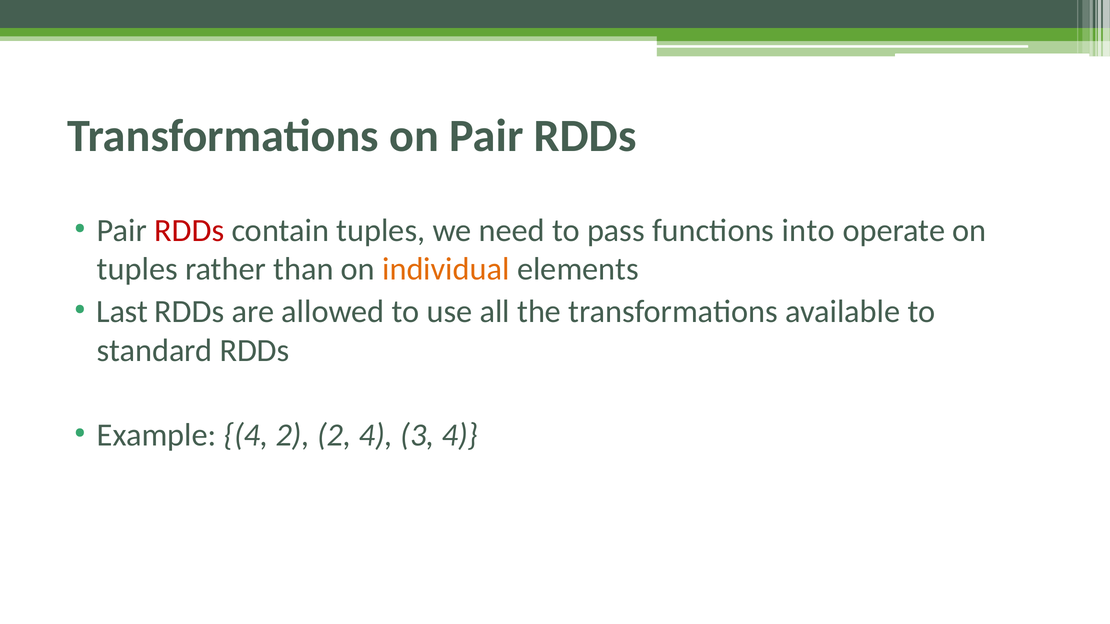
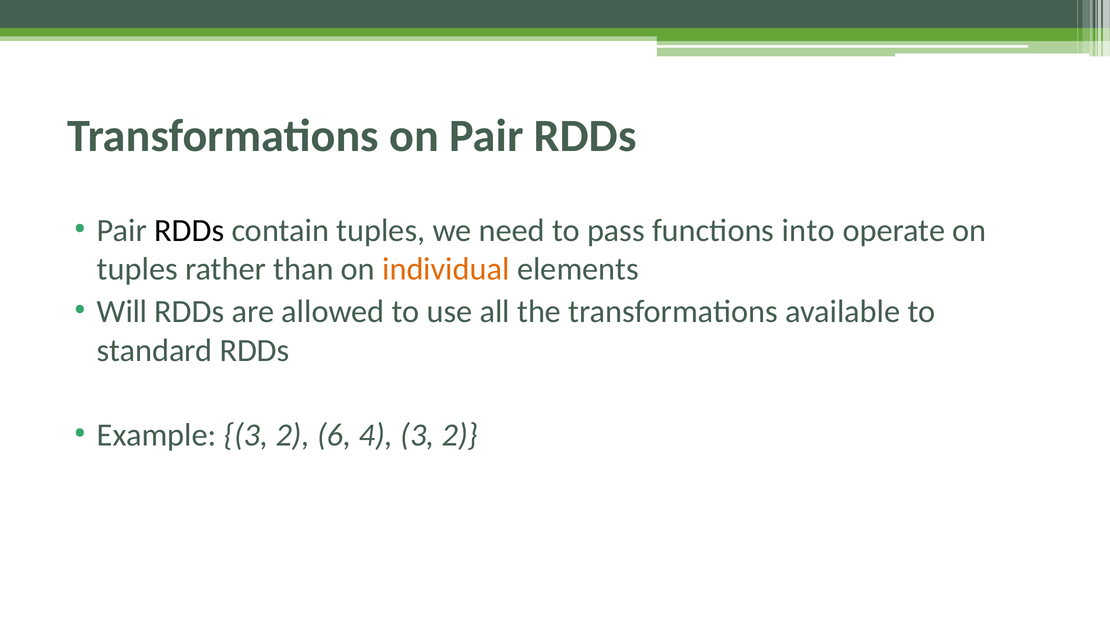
RDDs at (189, 231) colour: red -> black
Last: Last -> Will
Example 4: 4 -> 3
2 2: 2 -> 6
4 3 4: 4 -> 2
